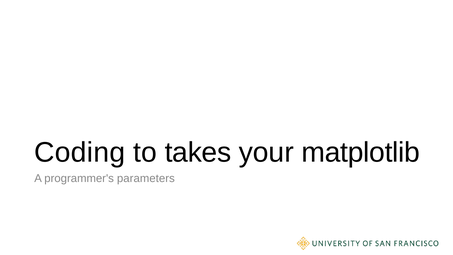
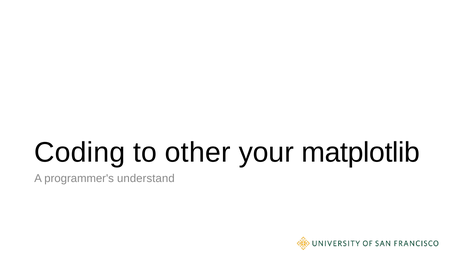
takes: takes -> other
parameters: parameters -> understand
